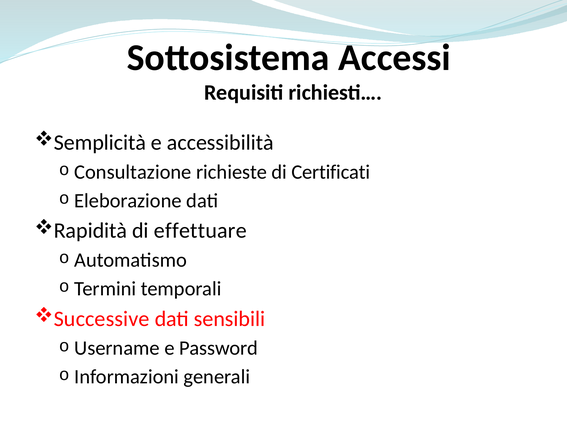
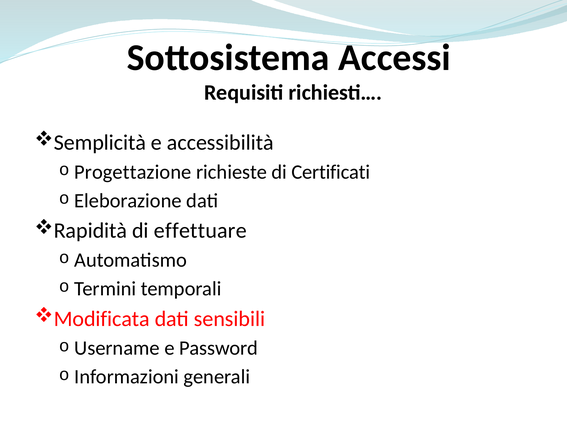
Consultazione: Consultazione -> Progettazione
Successive: Successive -> Modificata
